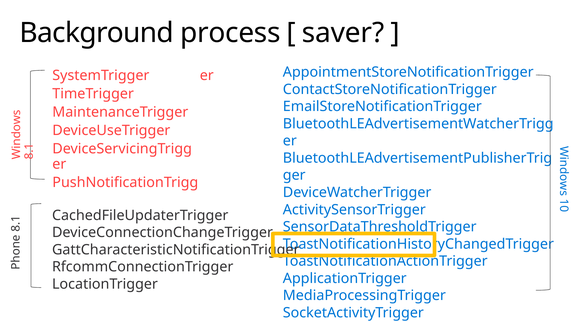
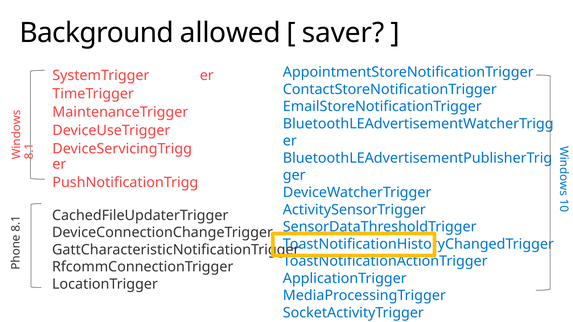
process: process -> allowed
